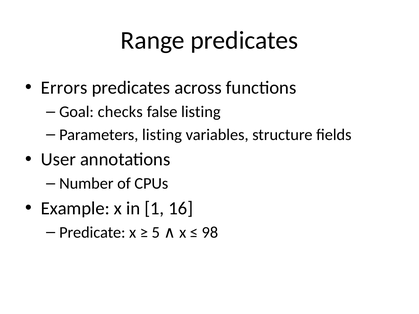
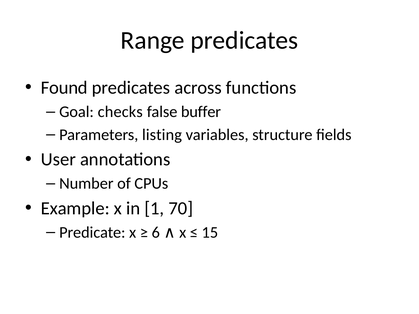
Errors: Errors -> Found
false listing: listing -> buffer
16: 16 -> 70
5: 5 -> 6
98: 98 -> 15
